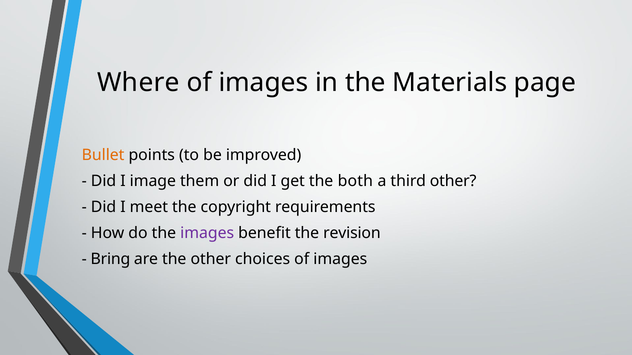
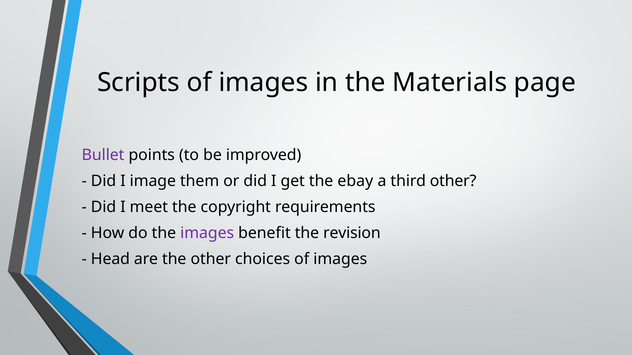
Where: Where -> Scripts
Bullet colour: orange -> purple
both: both -> ebay
Bring: Bring -> Head
